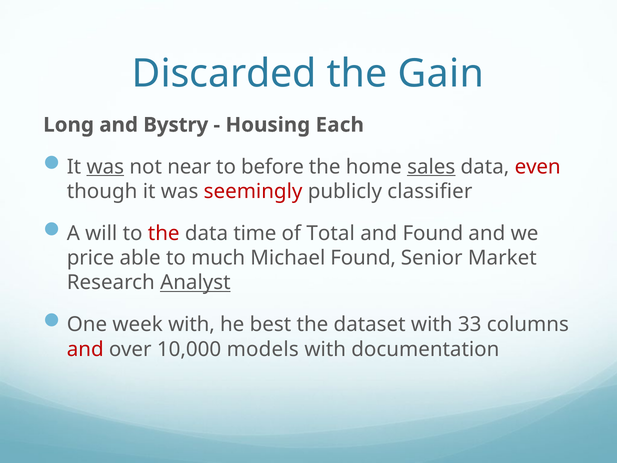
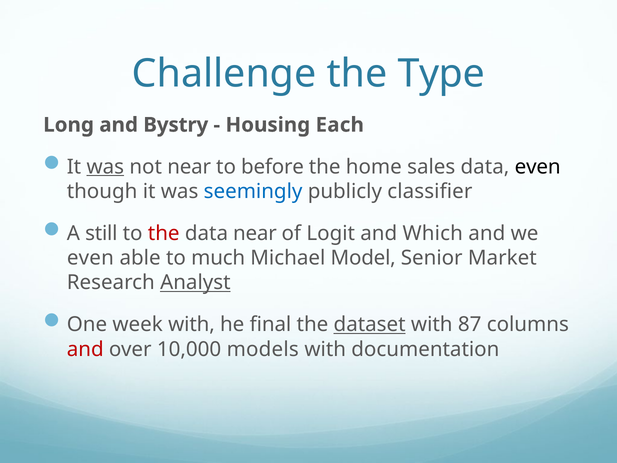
Discarded: Discarded -> Challenge
Gain: Gain -> Type
sales underline: present -> none
even at (538, 167) colour: red -> black
seemingly colour: red -> blue
will: will -> still
data time: time -> near
Total: Total -> Logit
and Found: Found -> Which
price at (91, 258): price -> even
Michael Found: Found -> Model
best: best -> final
dataset underline: none -> present
33: 33 -> 87
